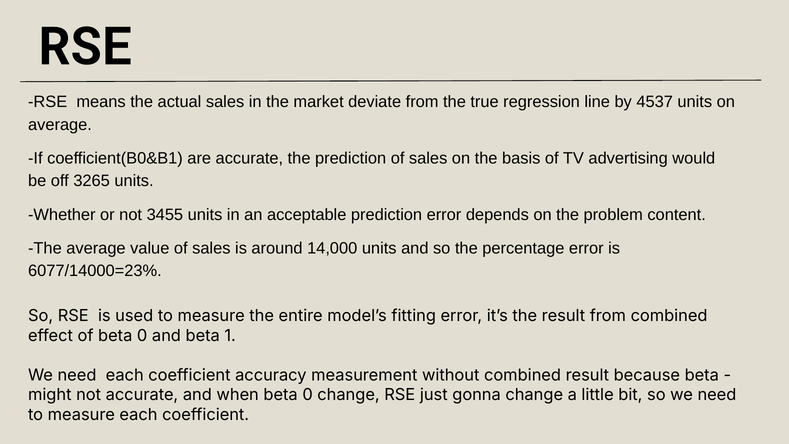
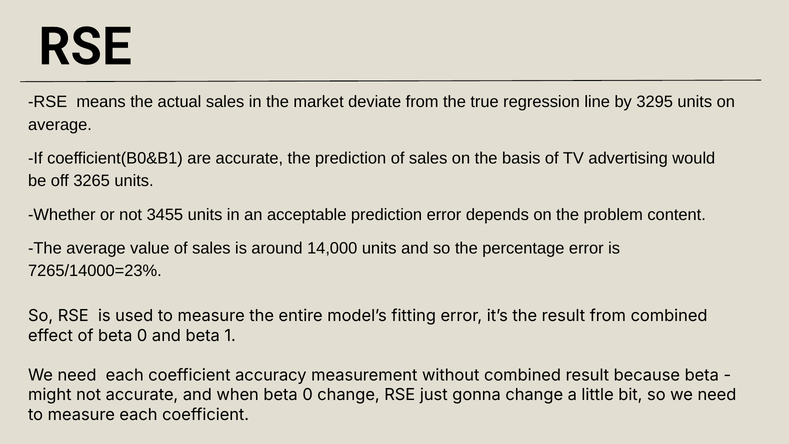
4537: 4537 -> 3295
6077/14000=23%: 6077/14000=23% -> 7265/14000=23%
